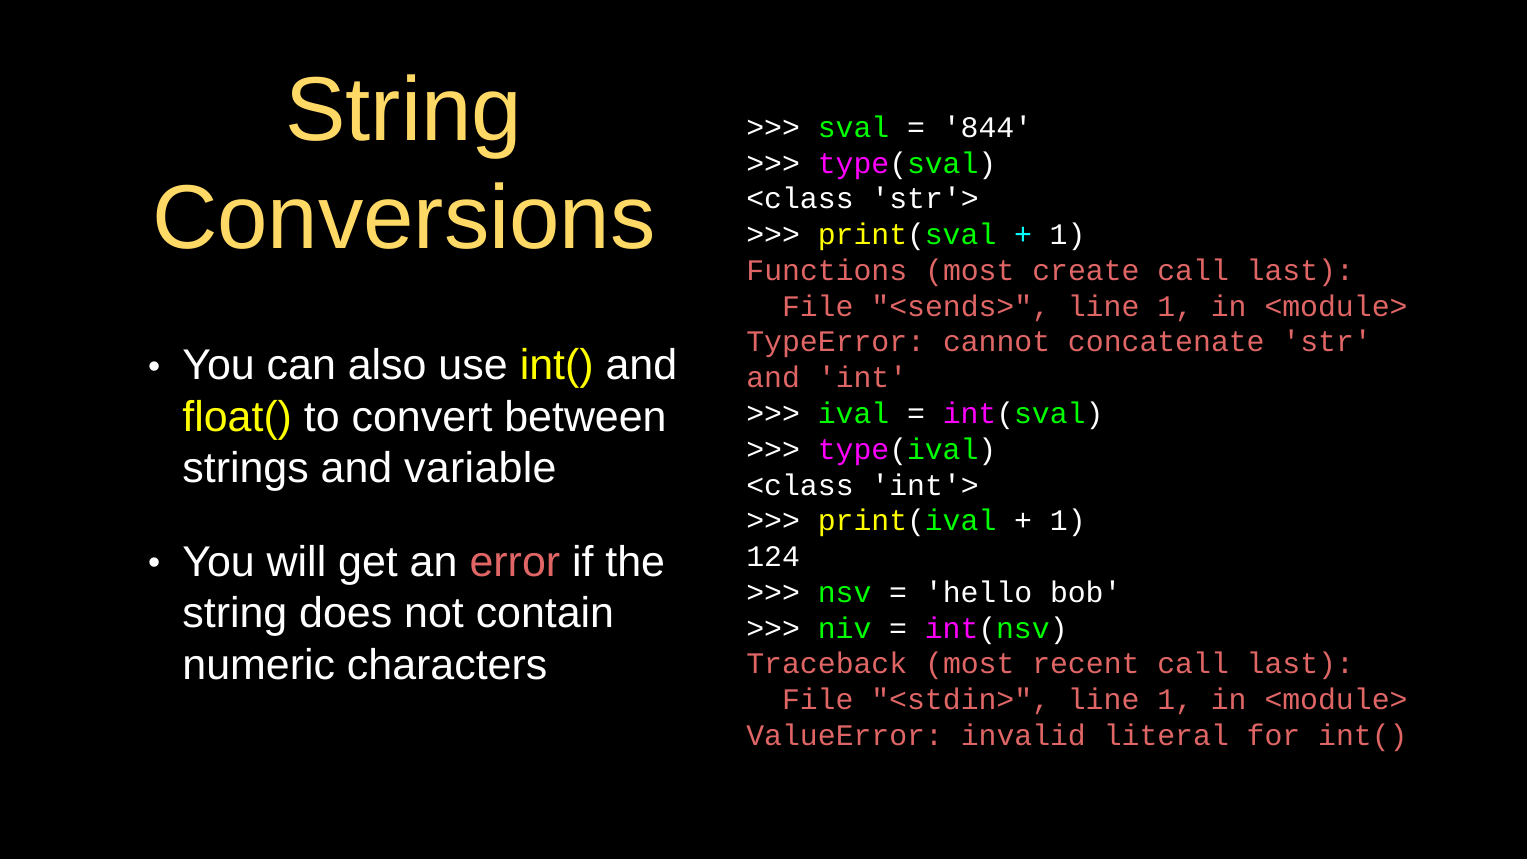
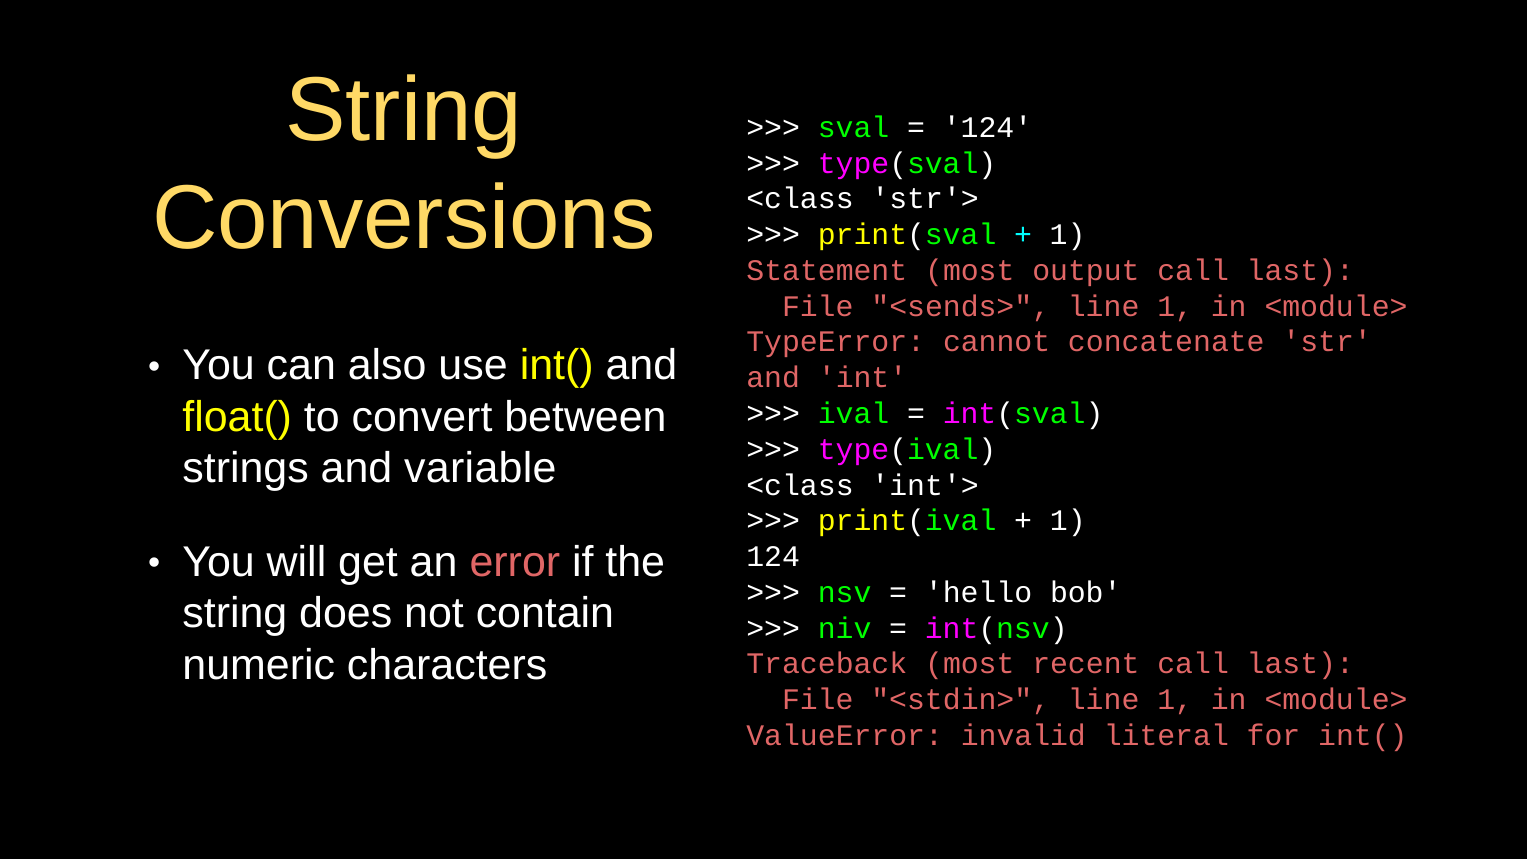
844 at (988, 127): 844 -> 124
Functions: Functions -> Statement
create: create -> output
